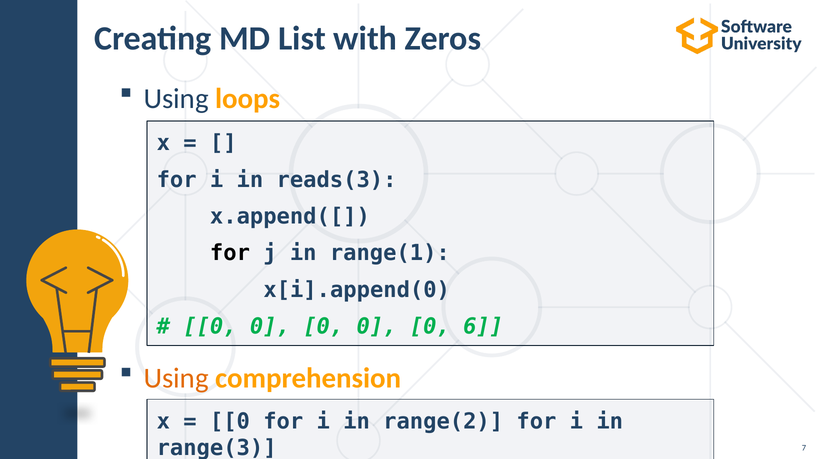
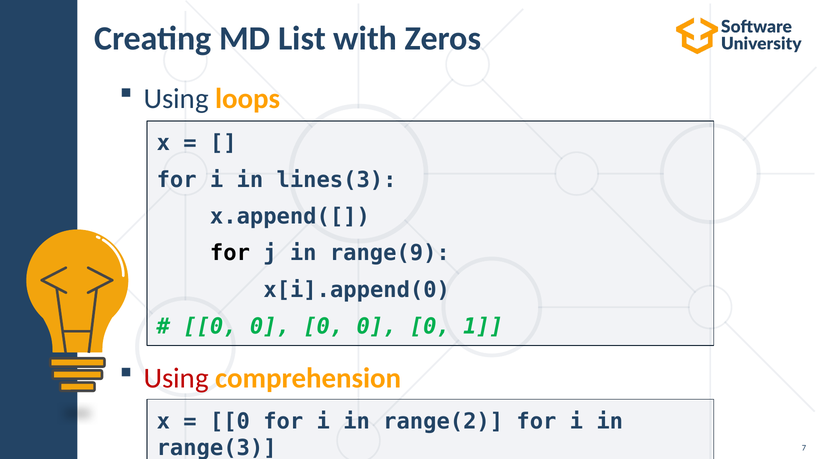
reads(3: reads(3 -> lines(3
range(1: range(1 -> range(9
6: 6 -> 1
Using at (176, 379) colour: orange -> red
